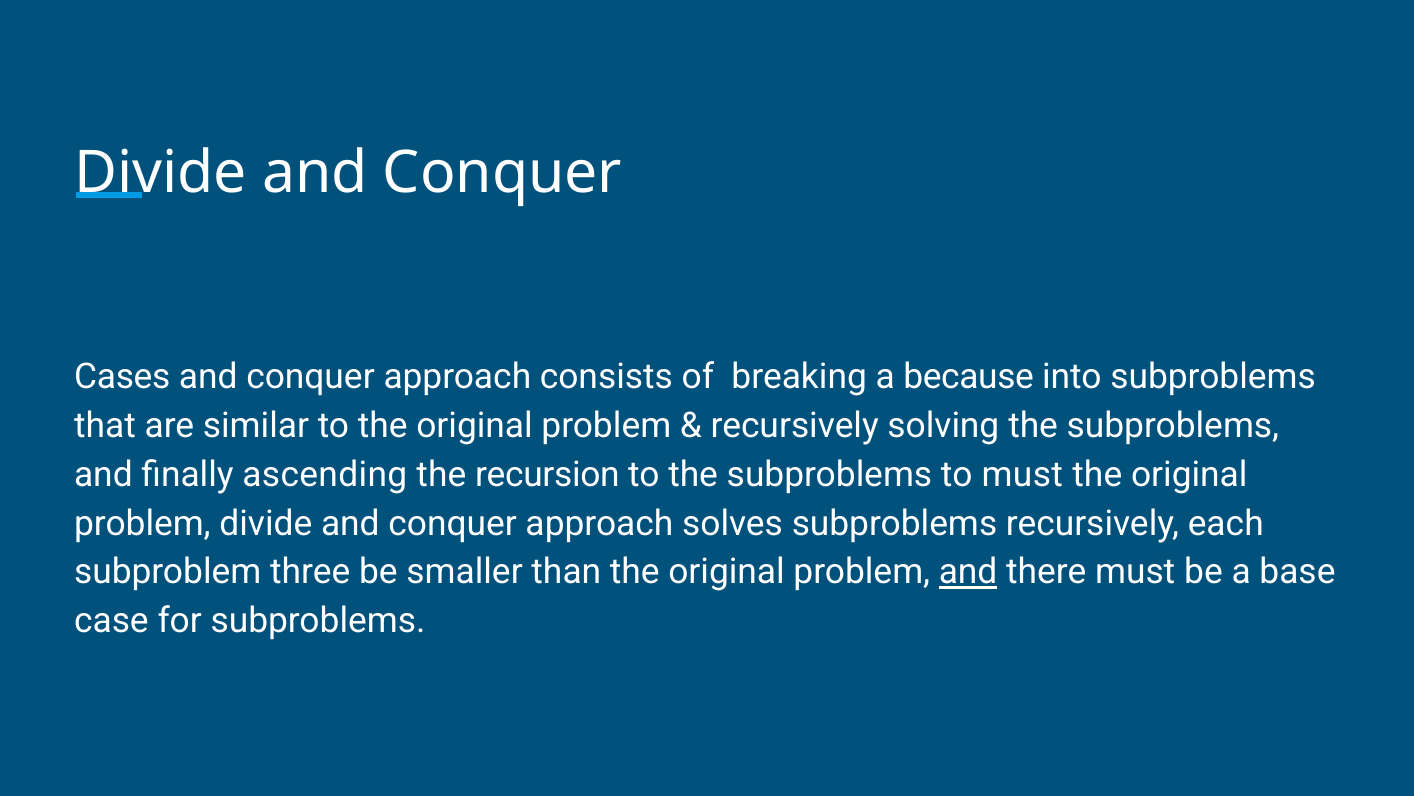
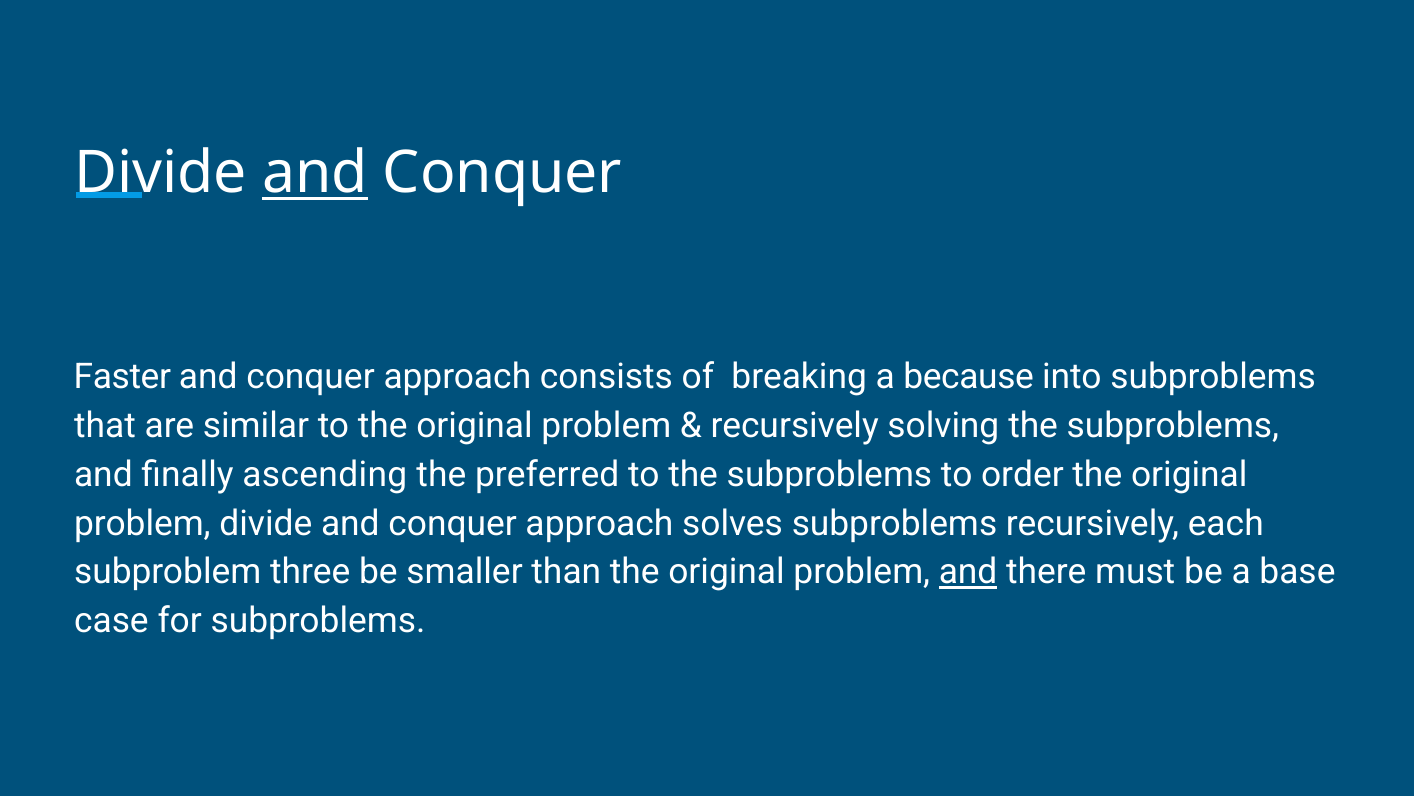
and at (315, 173) underline: none -> present
Cases: Cases -> Faster
recursion: recursion -> preferred
to must: must -> order
